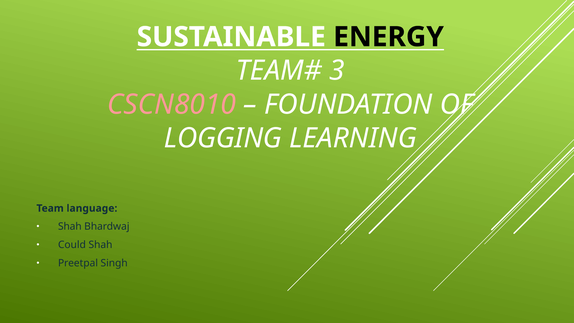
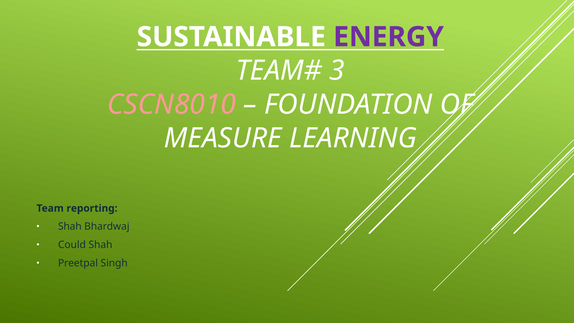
ENERGY colour: black -> purple
LOGGING: LOGGING -> MEASURE
language: language -> reporting
